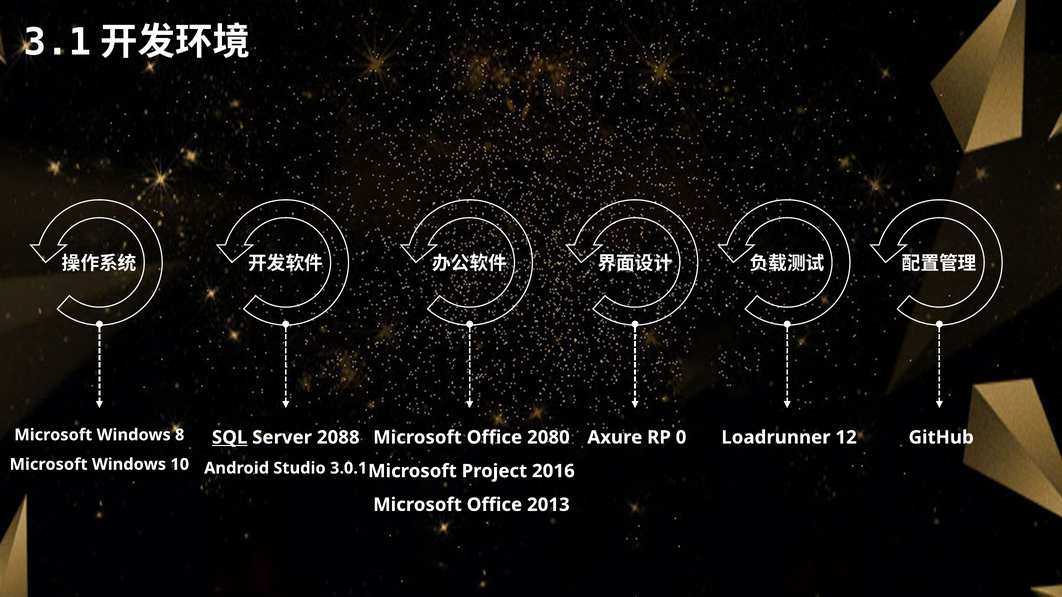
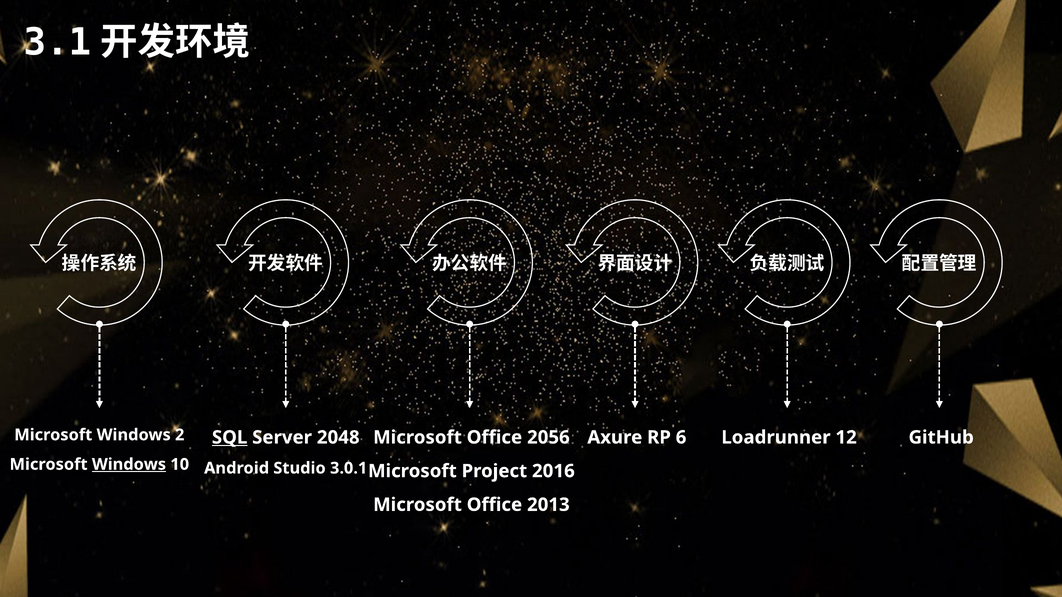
8: 8 -> 2
2080: 2080 -> 2056
0: 0 -> 6
2088: 2088 -> 2048
Windows at (129, 465) underline: none -> present
